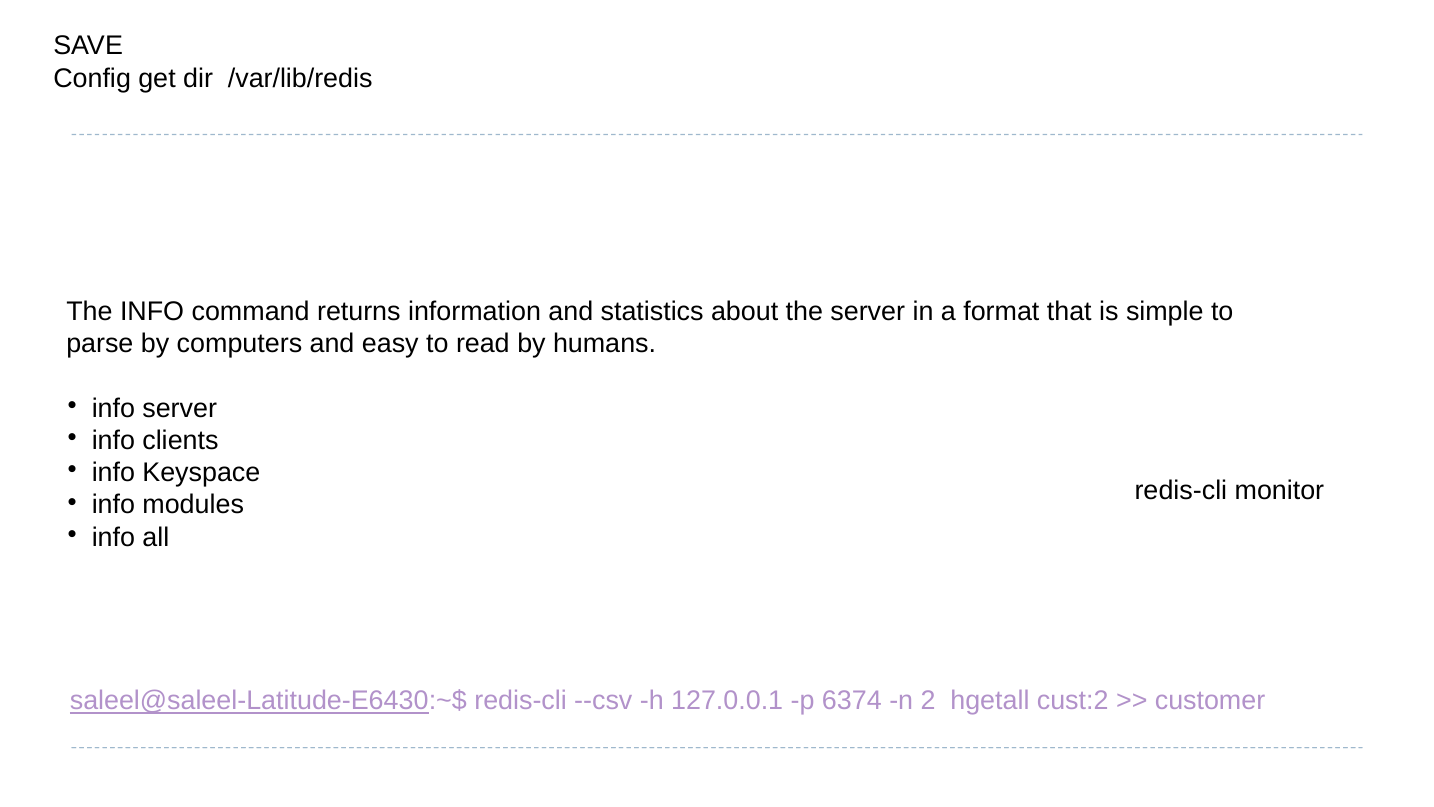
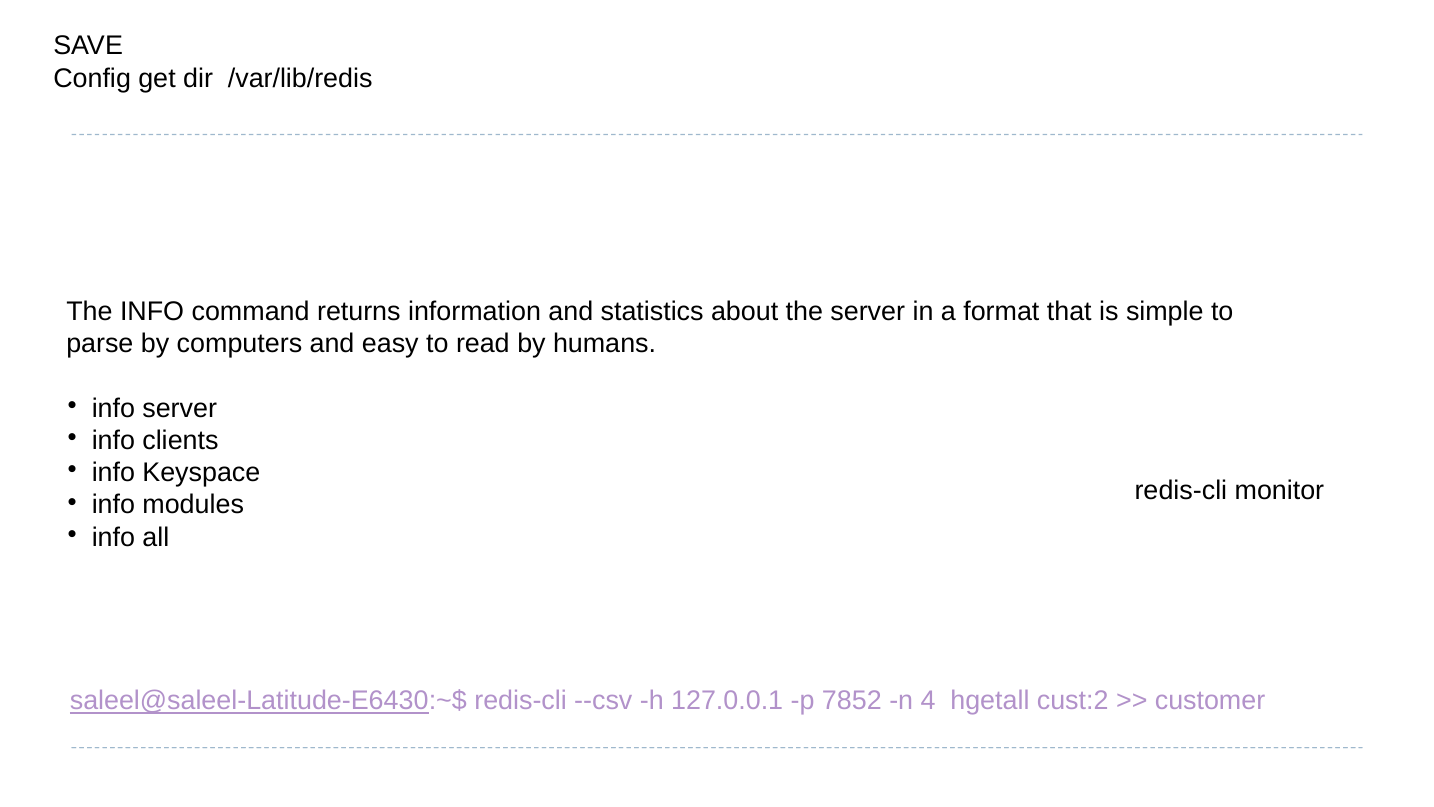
6374: 6374 -> 7852
2: 2 -> 4
